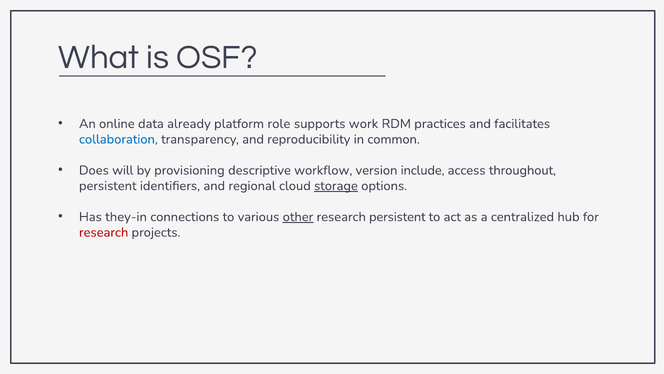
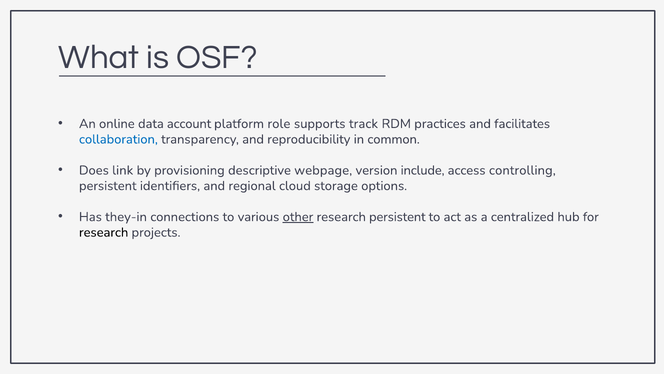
already: already -> account
work: work -> track
will: will -> link
workflow: workflow -> webpage
throughout: throughout -> controlling
storage underline: present -> none
research at (104, 232) colour: red -> black
